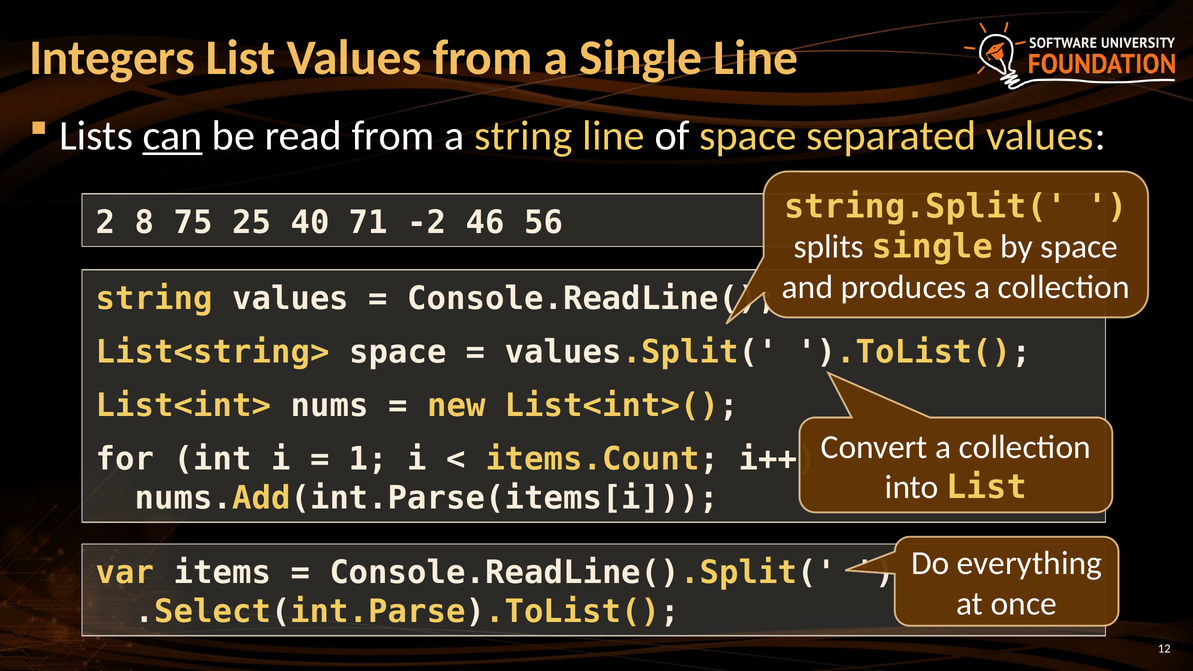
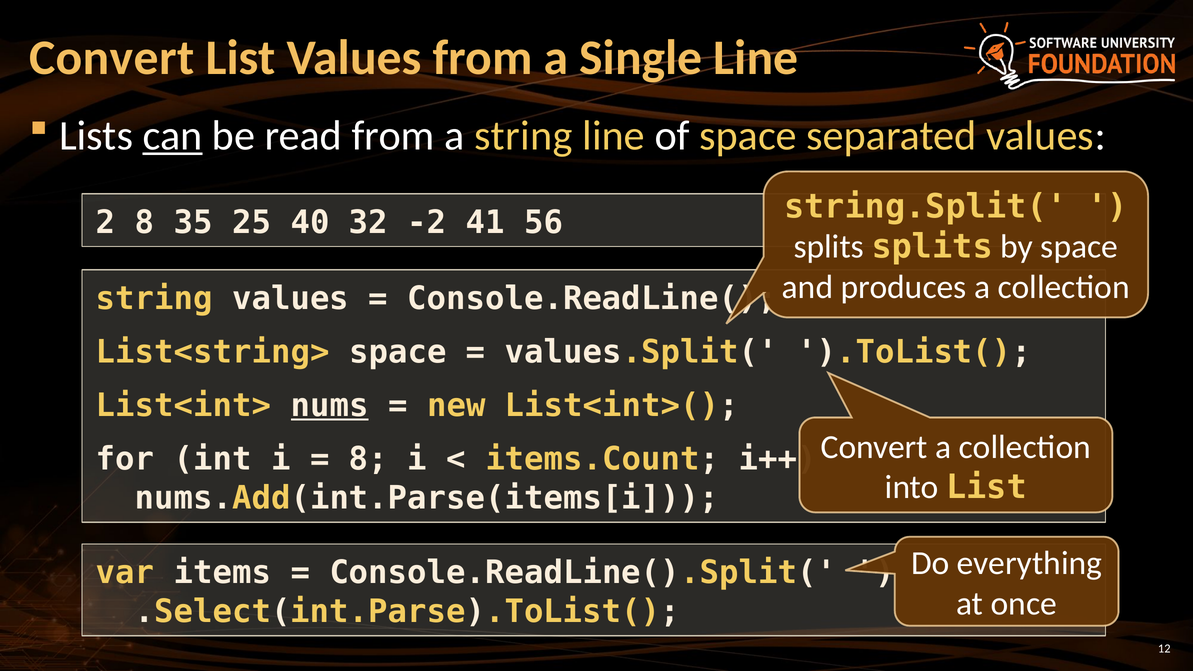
Integers at (112, 58): Integers -> Convert
75: 75 -> 35
71: 71 -> 32
46: 46 -> 41
splits single: single -> splits
nums underline: none -> present
1 at (368, 459): 1 -> 8
